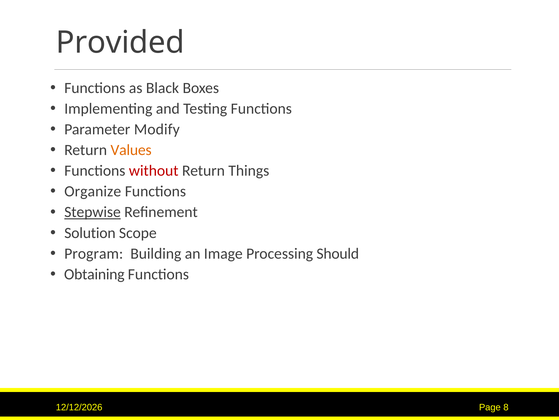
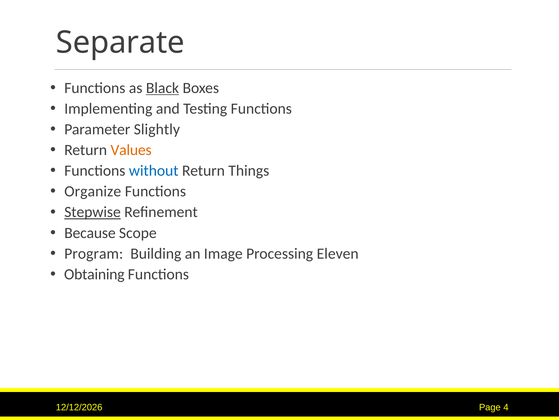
Provided: Provided -> Separate
Black underline: none -> present
Modify: Modify -> Slightly
without colour: red -> blue
Solution: Solution -> Because
Should: Should -> Eleven
8: 8 -> 4
